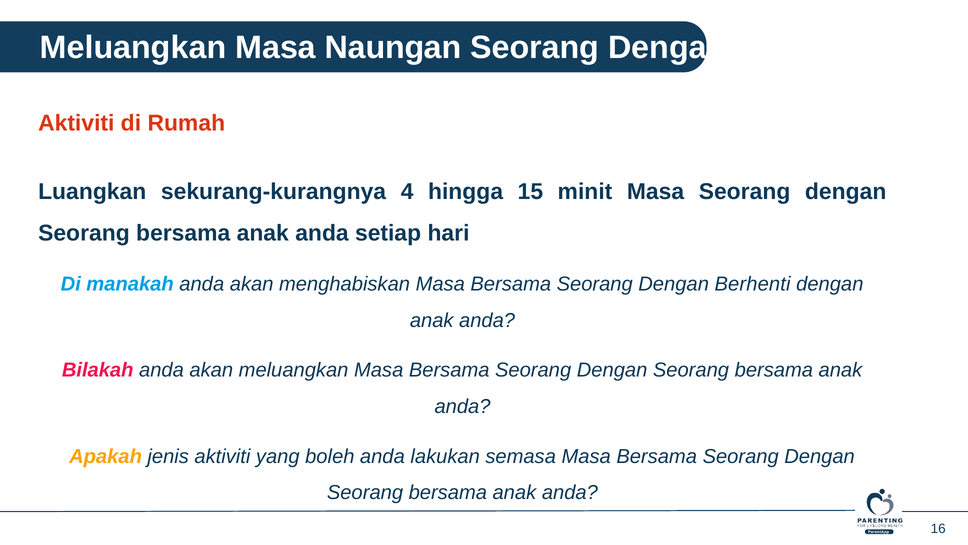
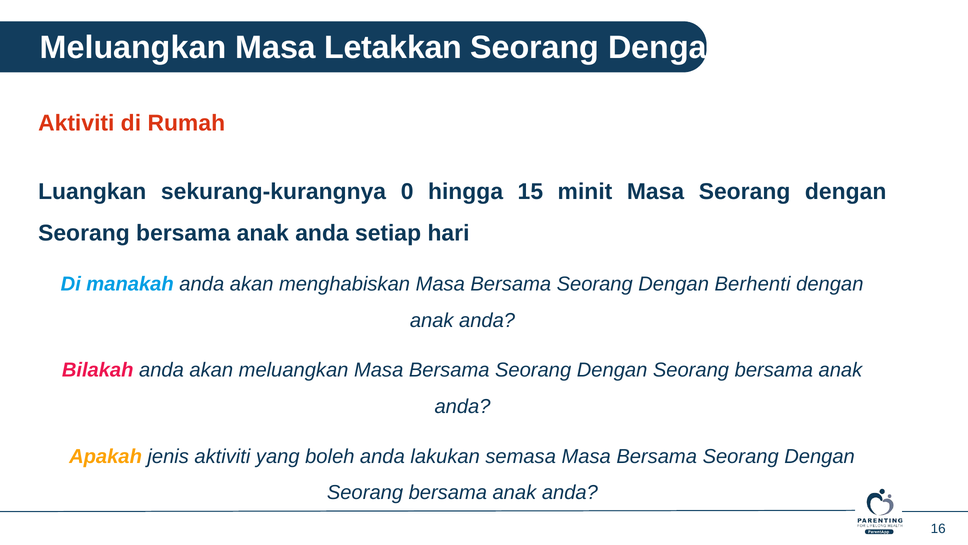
Naungan: Naungan -> Letakkan
4: 4 -> 0
